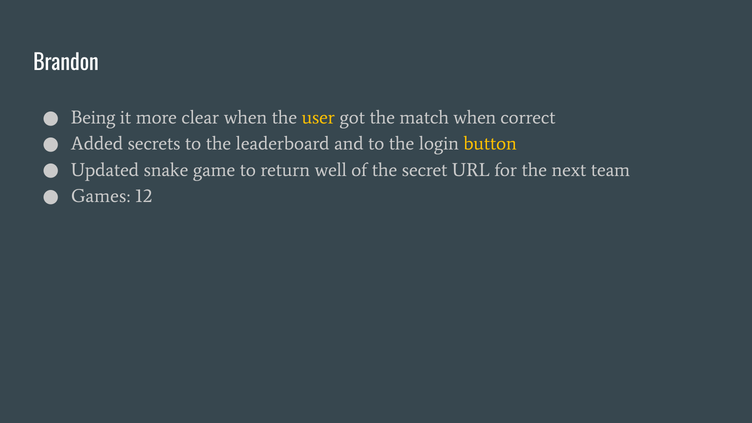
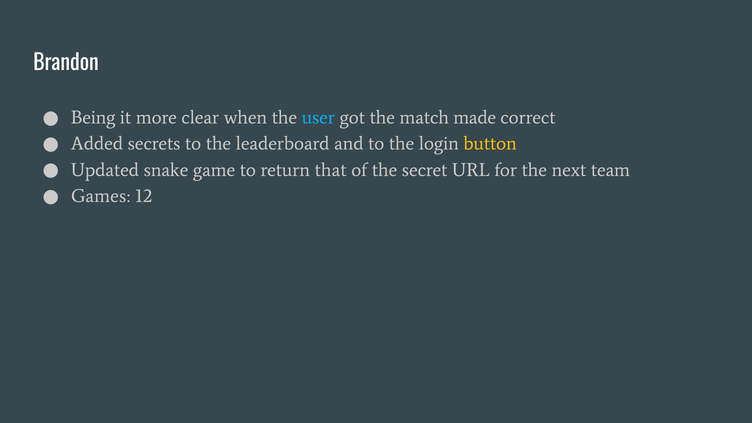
user colour: yellow -> light blue
match when: when -> made
well: well -> that
